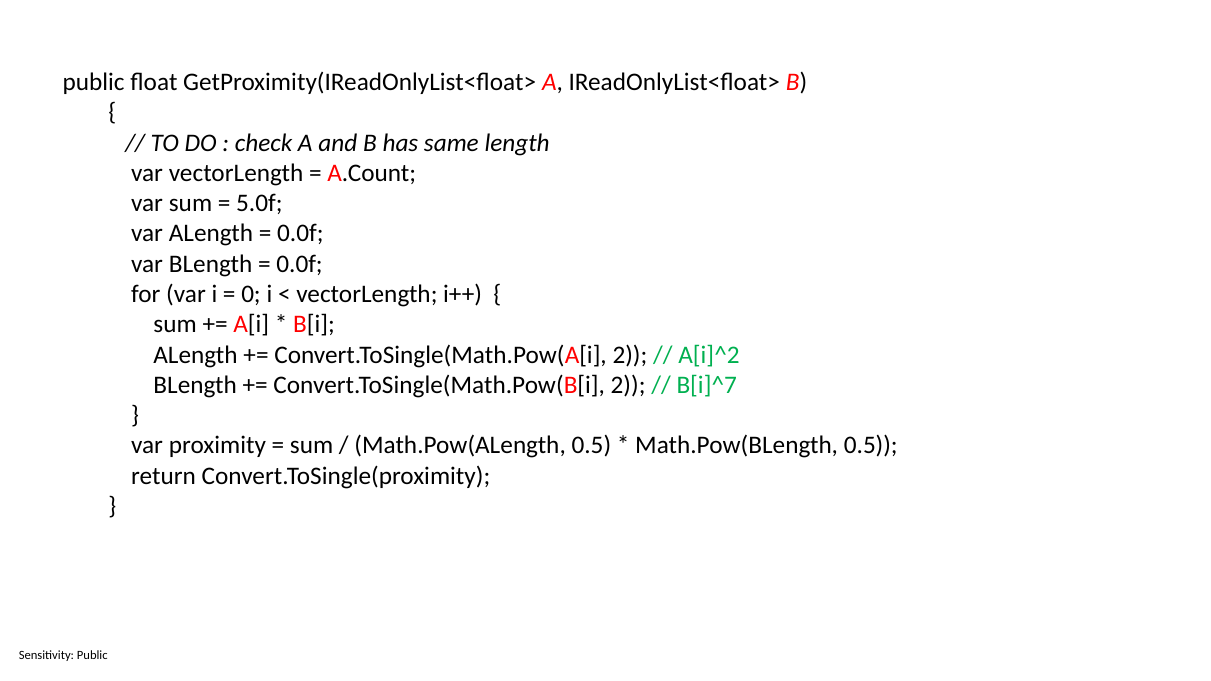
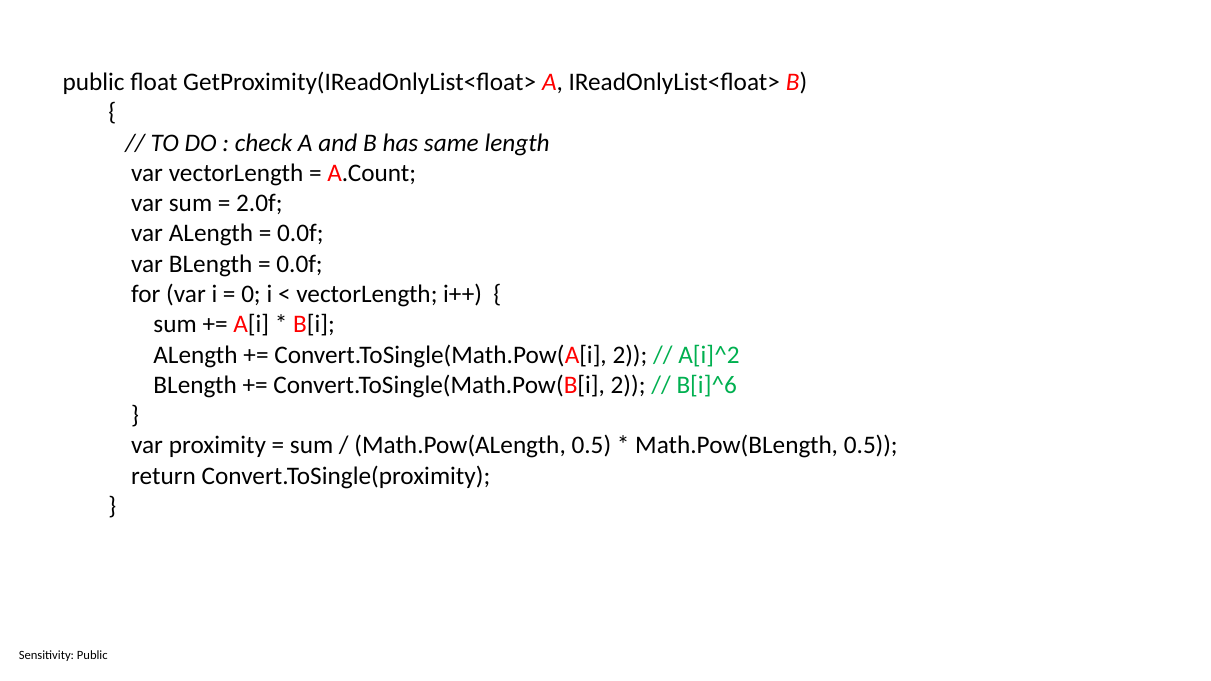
5.0f: 5.0f -> 2.0f
B[i]^7: B[i]^7 -> B[i]^6
